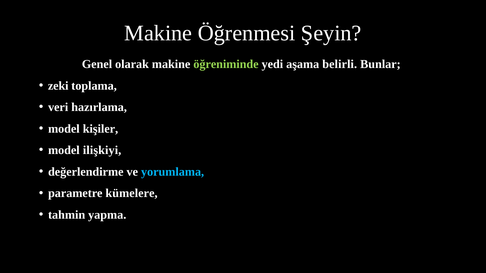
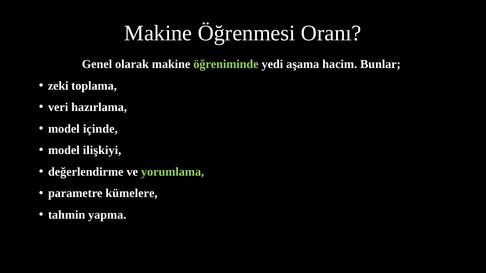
Şeyin: Şeyin -> Oranı
belirli: belirli -> hacim
kişiler: kişiler -> içinde
yorumlama colour: light blue -> light green
